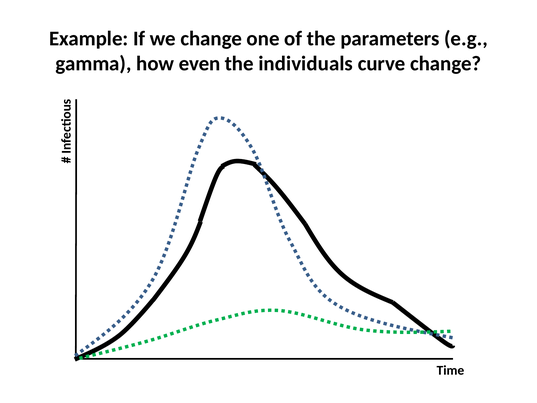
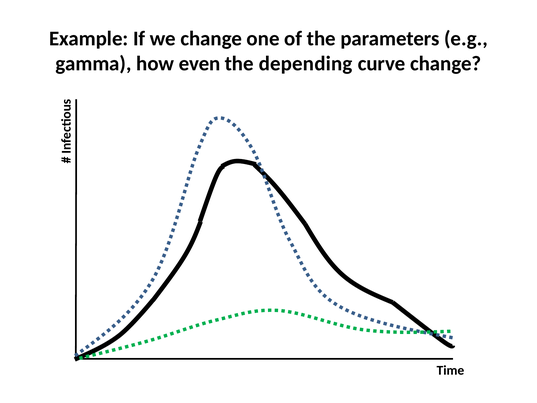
individuals: individuals -> depending
